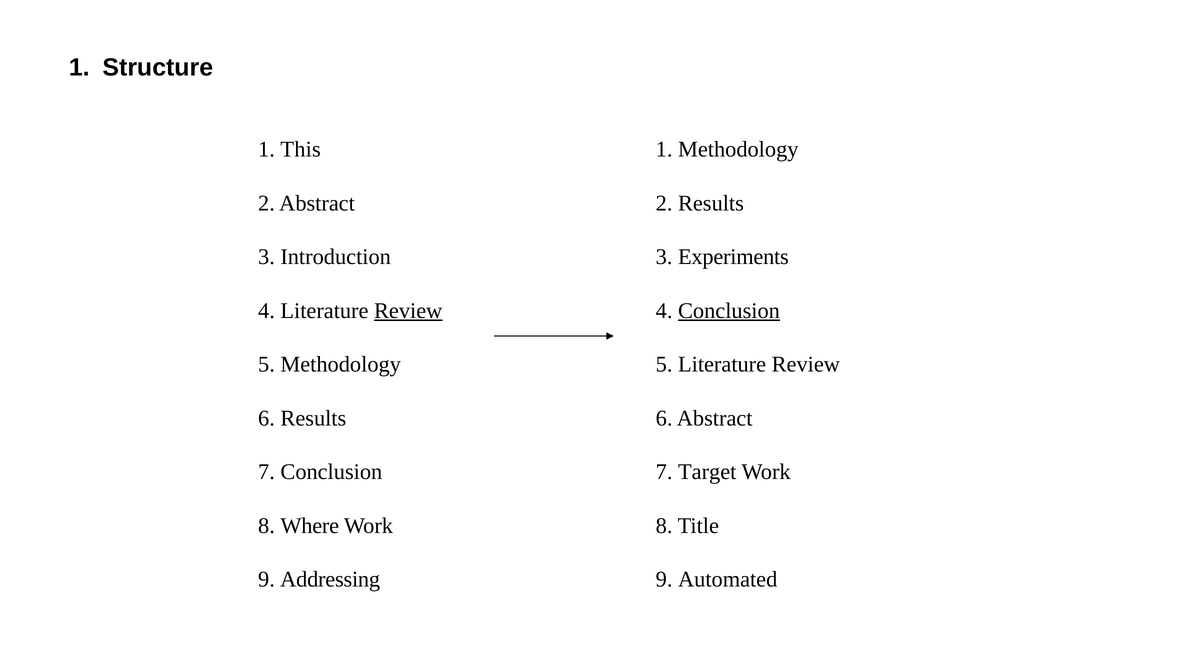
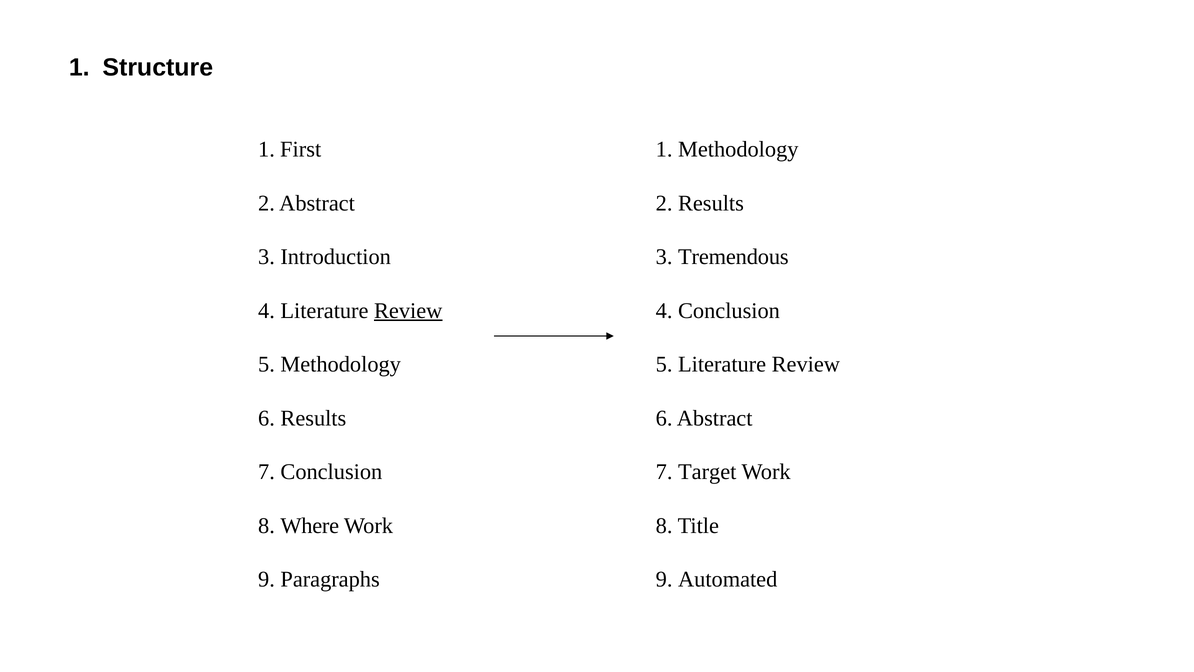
This: This -> First
Experiments: Experiments -> Tremendous
Conclusion at (729, 311) underline: present -> none
Addressing: Addressing -> Paragraphs
